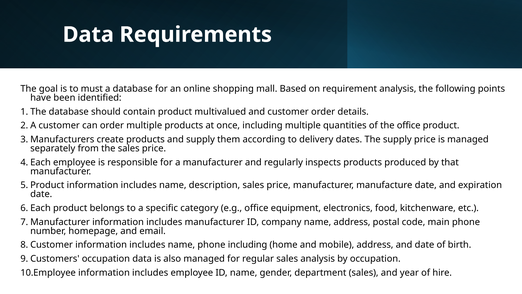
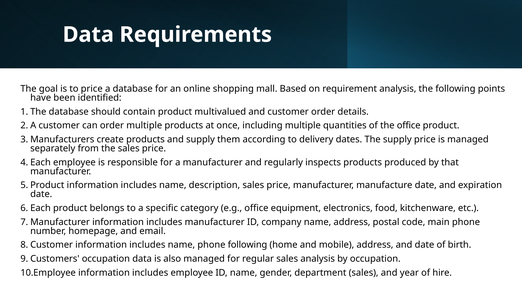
to must: must -> price
phone including: including -> following
